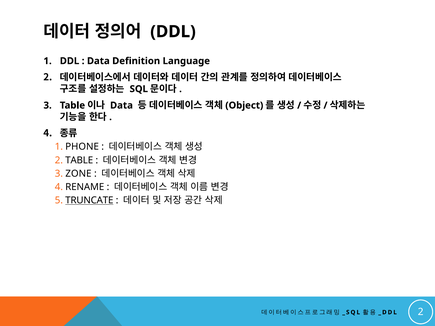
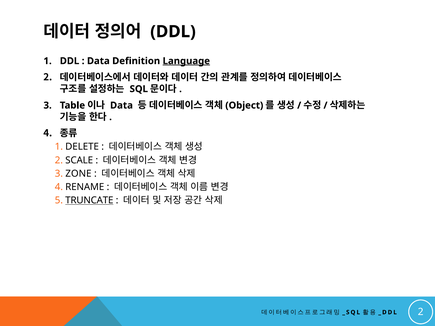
Language underline: none -> present
PHONE: PHONE -> DELETE
2 TABLE: TABLE -> SCALE
